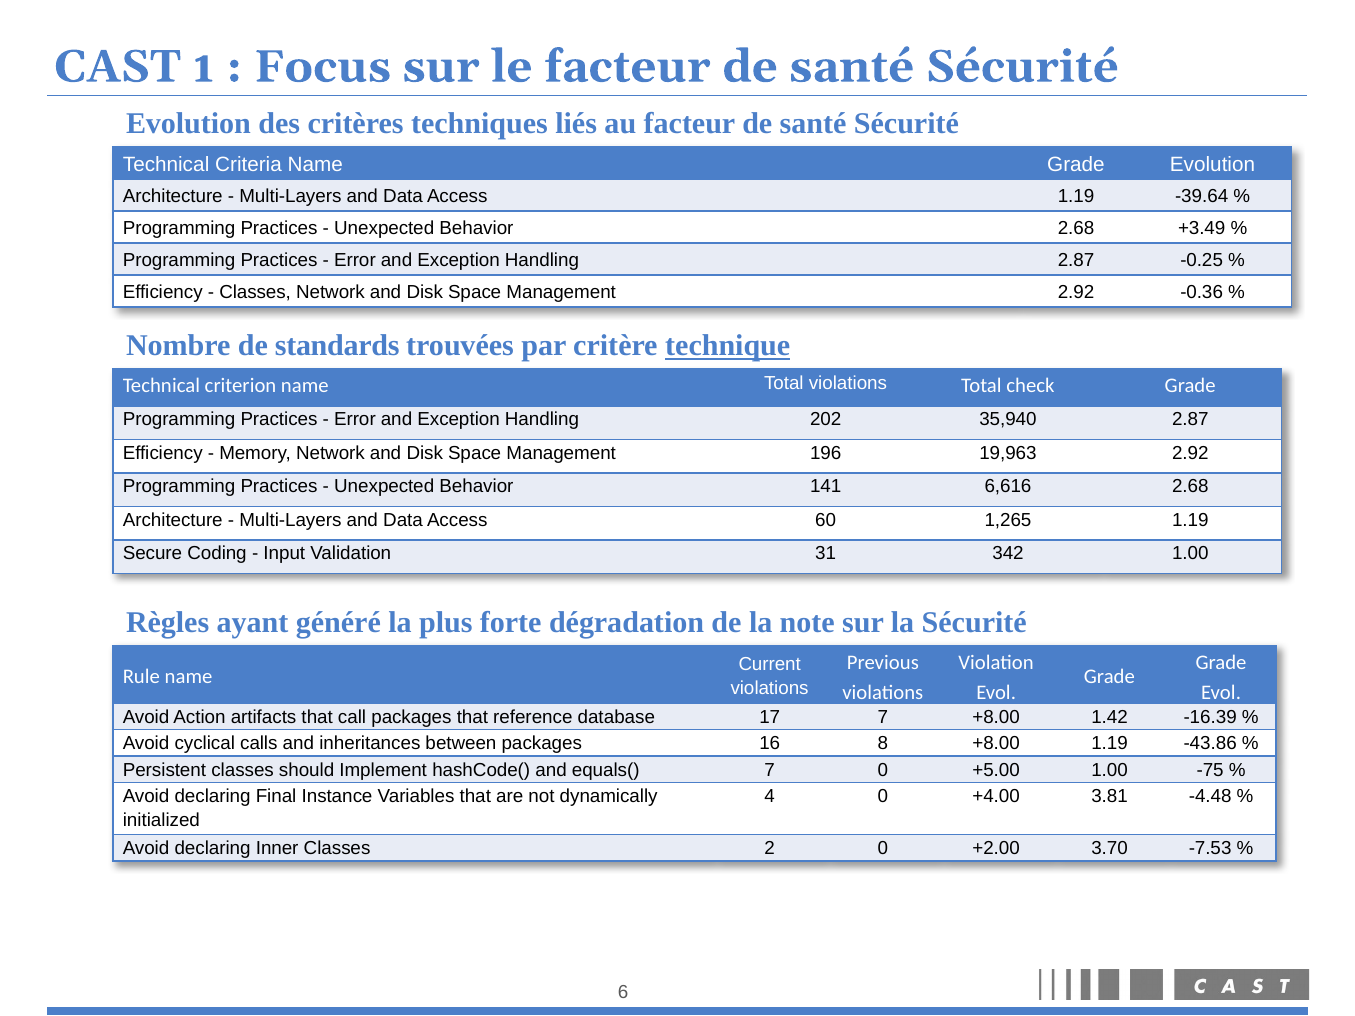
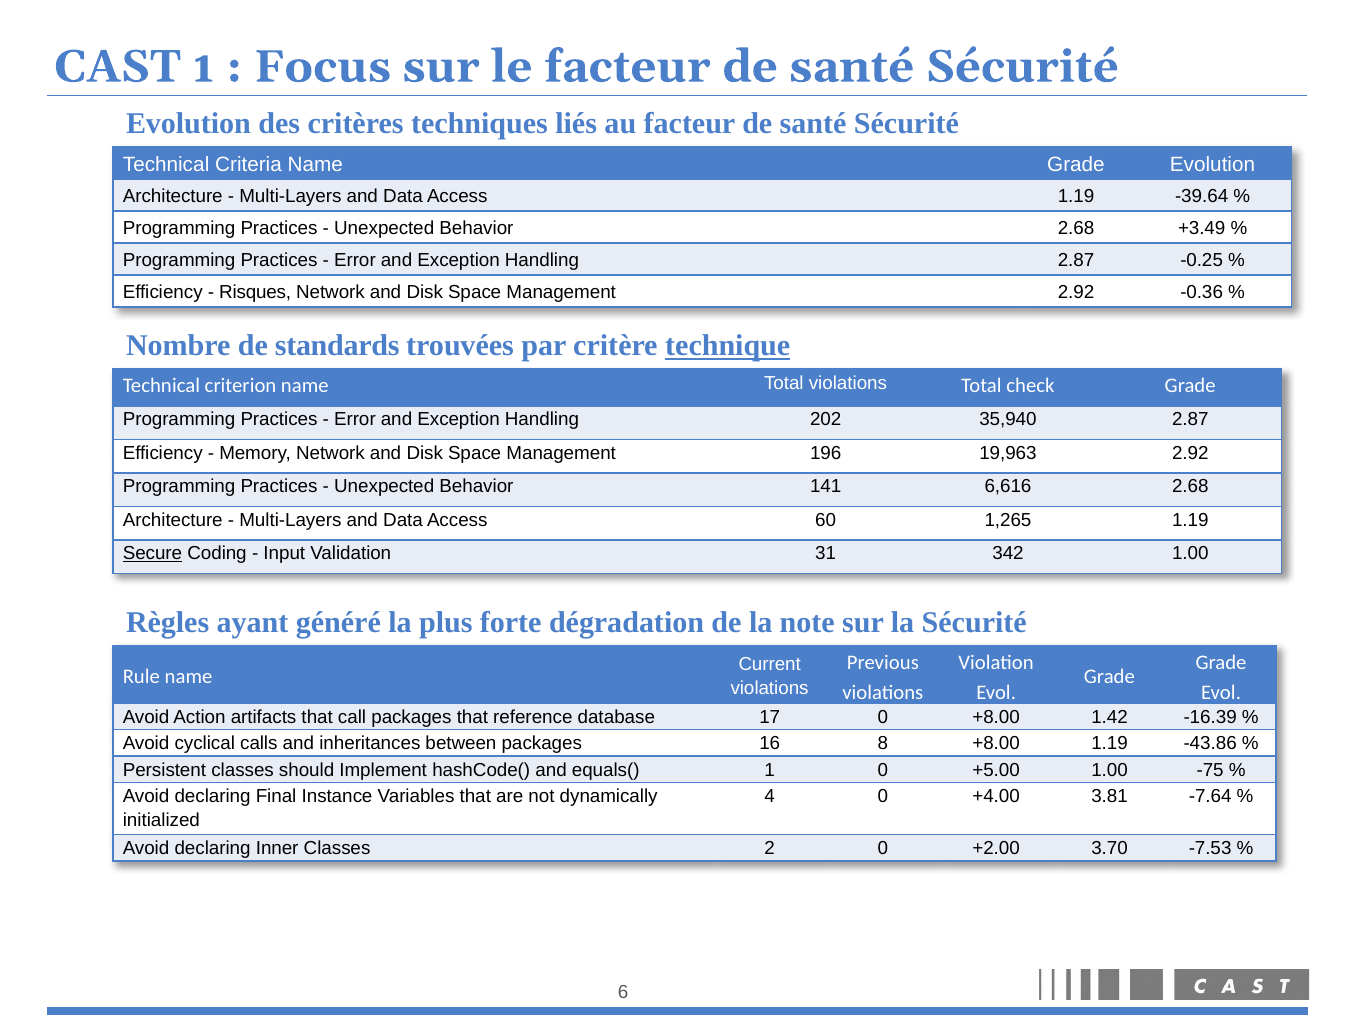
Classes at (255, 293): Classes -> Risques
Secure underline: none -> present
17 7: 7 -> 0
equals( 7: 7 -> 1
-4.48: -4.48 -> -7.64
